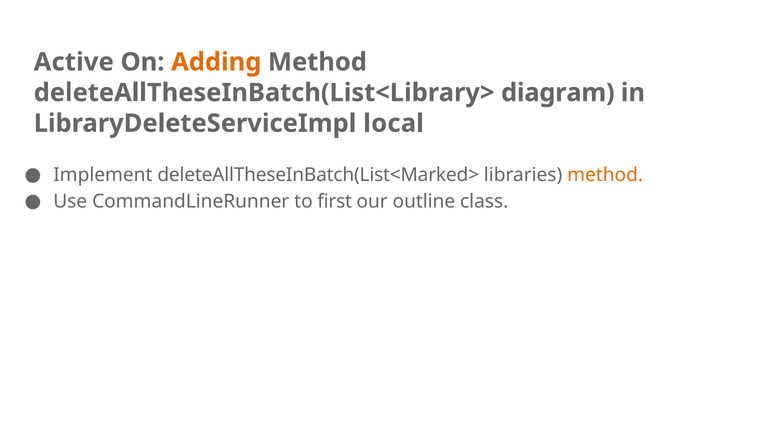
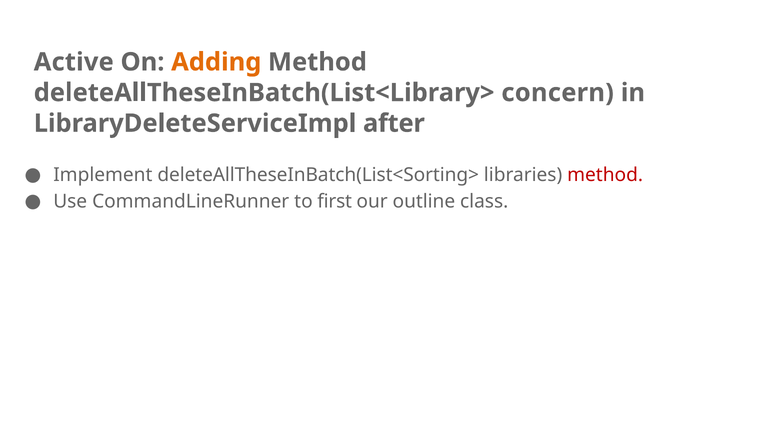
diagram: diagram -> concern
local: local -> after
deleteAllTheseInBatch(List<Marked>: deleteAllTheseInBatch(List<Marked> -> deleteAllTheseInBatch(List<Sorting>
method at (605, 175) colour: orange -> red
